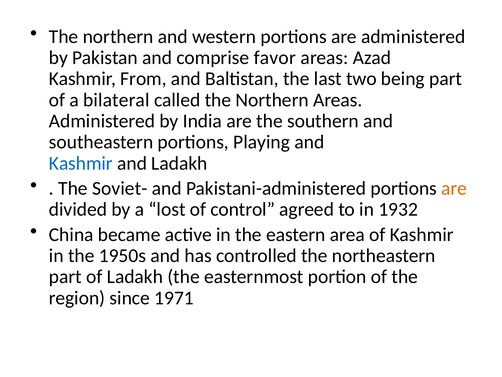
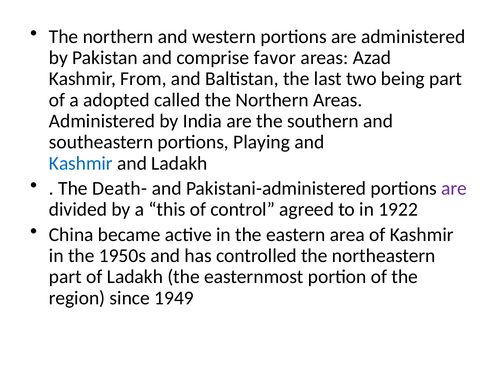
bilateral: bilateral -> adopted
Soviet-: Soviet- -> Death-
are at (454, 188) colour: orange -> purple
lost: lost -> this
1932: 1932 -> 1922
1971: 1971 -> 1949
